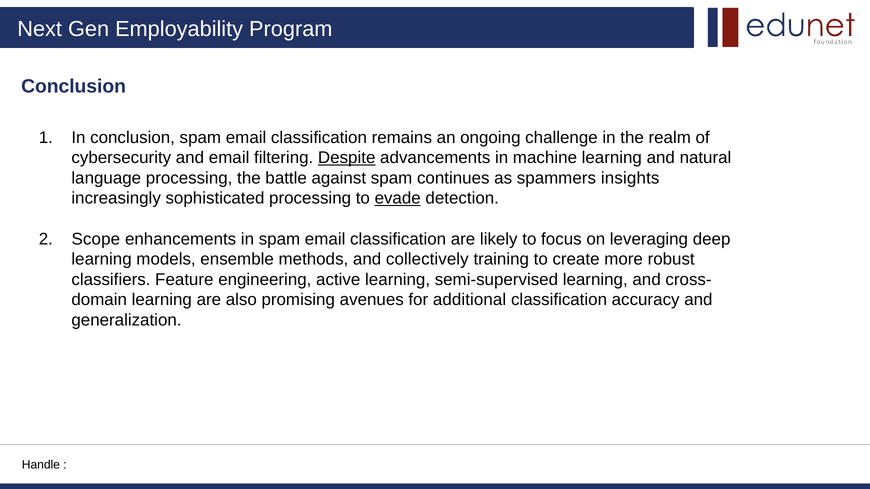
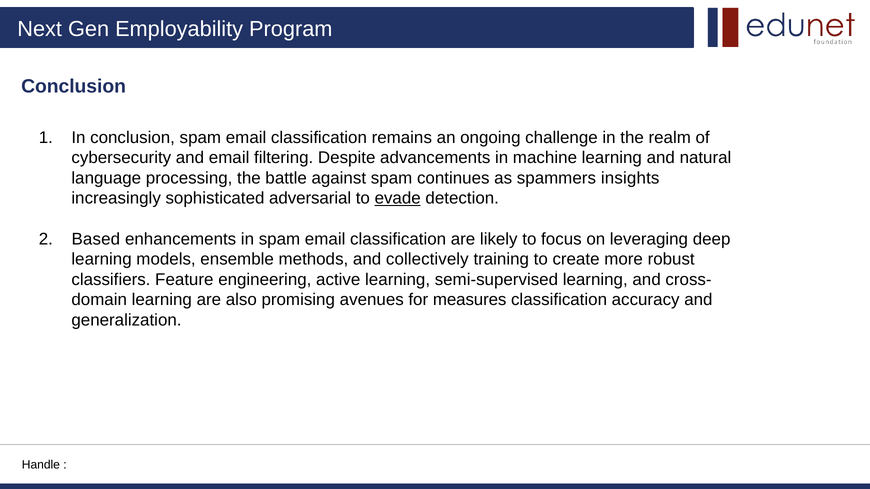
Despite underline: present -> none
sophisticated processing: processing -> adversarial
Scope: Scope -> Based
additional: additional -> measures
